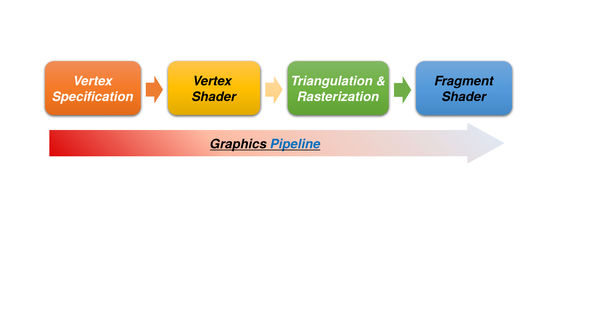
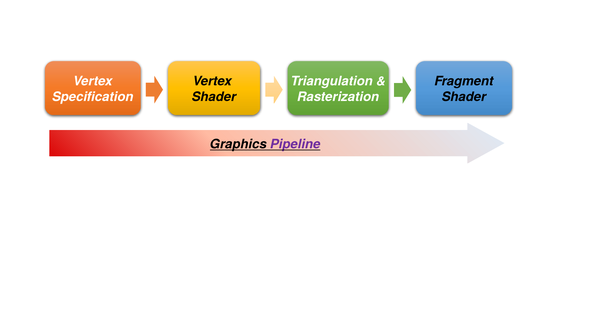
Pipeline colour: blue -> purple
